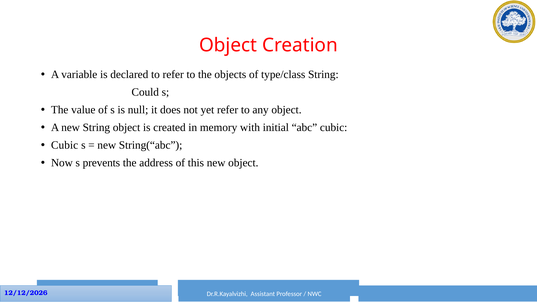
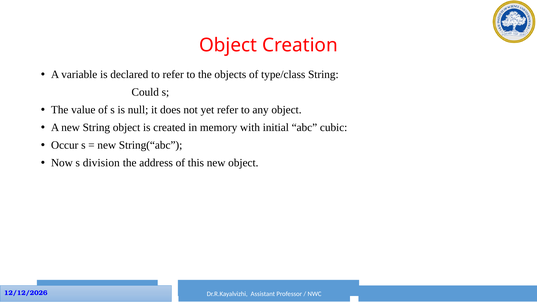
Cubic at (65, 145): Cubic -> Occur
prevents: prevents -> division
